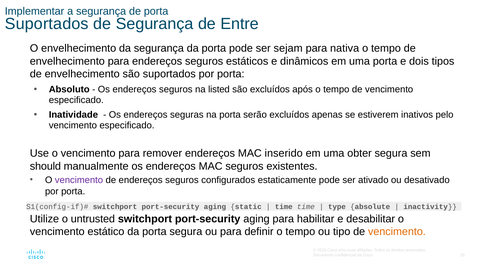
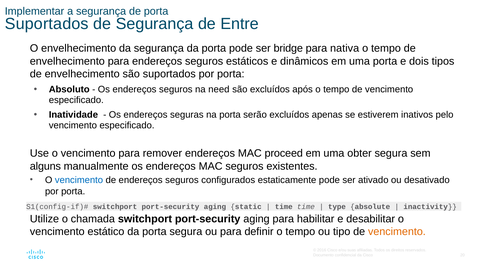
sejam: sejam -> bridge
listed: listed -> need
inserido: inserido -> proceed
should: should -> alguns
vencimento at (79, 180) colour: purple -> blue
untrusted: untrusted -> chamada
